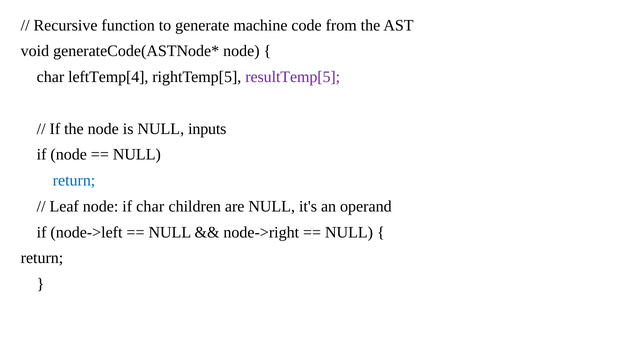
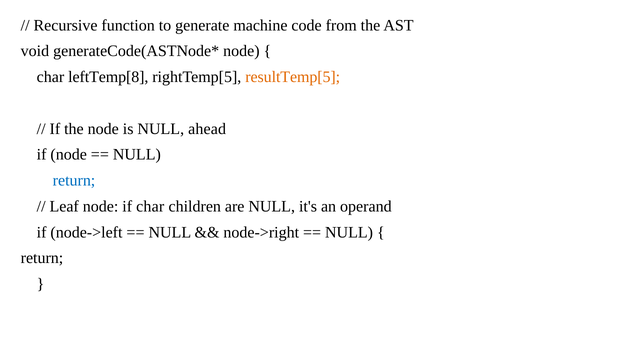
leftTemp[4: leftTemp[4 -> leftTemp[8
resultTemp[5 colour: purple -> orange
inputs: inputs -> ahead
